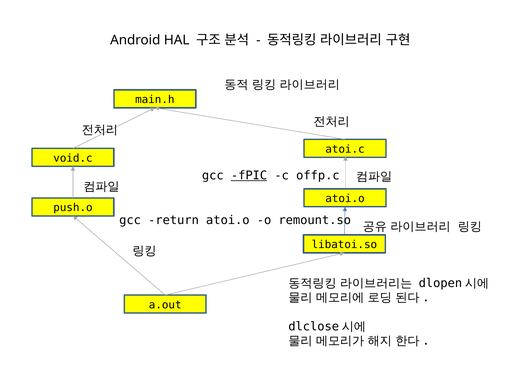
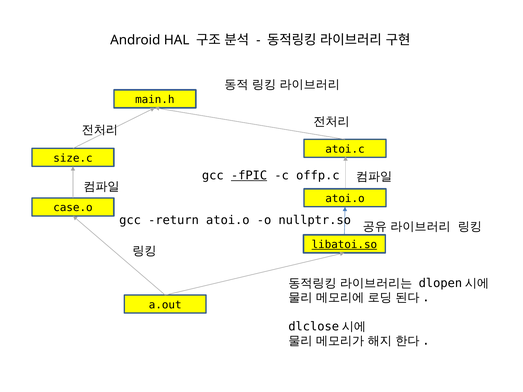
void.c: void.c -> size.c
push.o: push.o -> case.o
remount.so: remount.so -> nullptr.so
libatoi.so underline: none -> present
